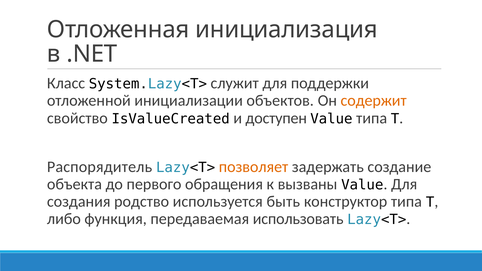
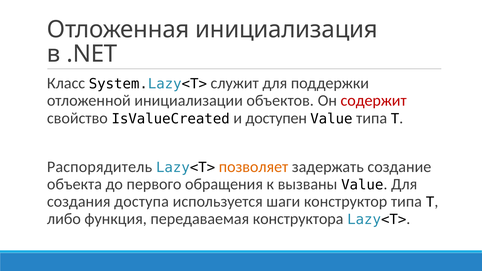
содержит colour: orange -> red
родство: родство -> доступа
быть: быть -> шаги
использовать: использовать -> конструктора
